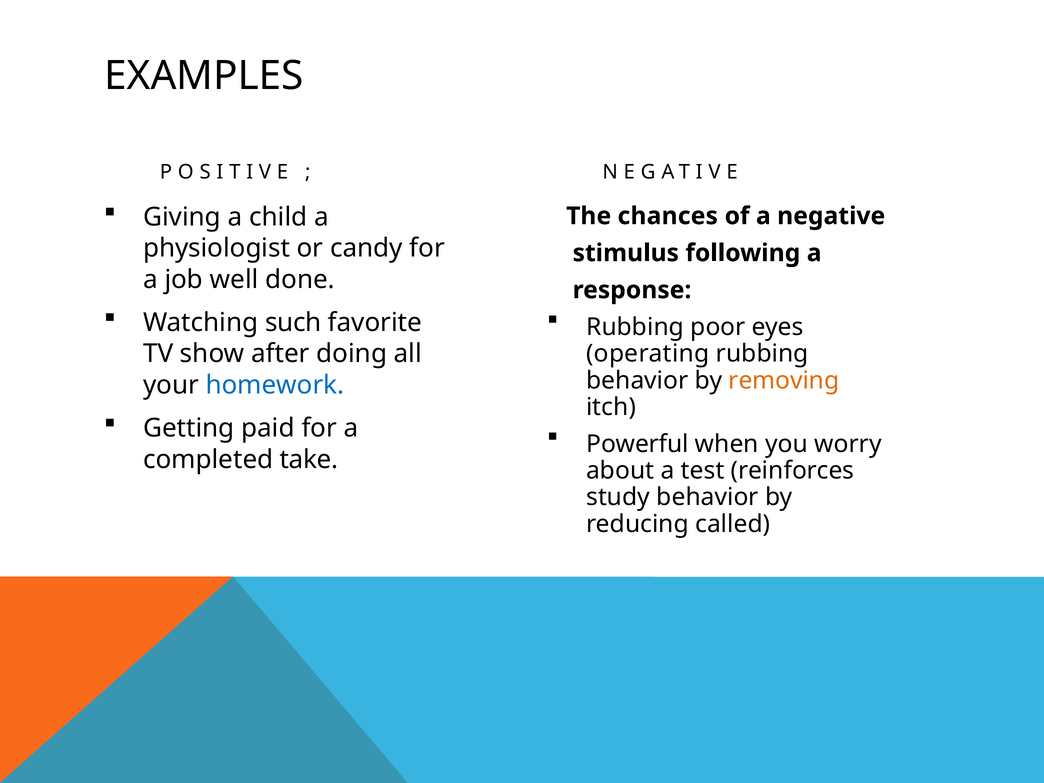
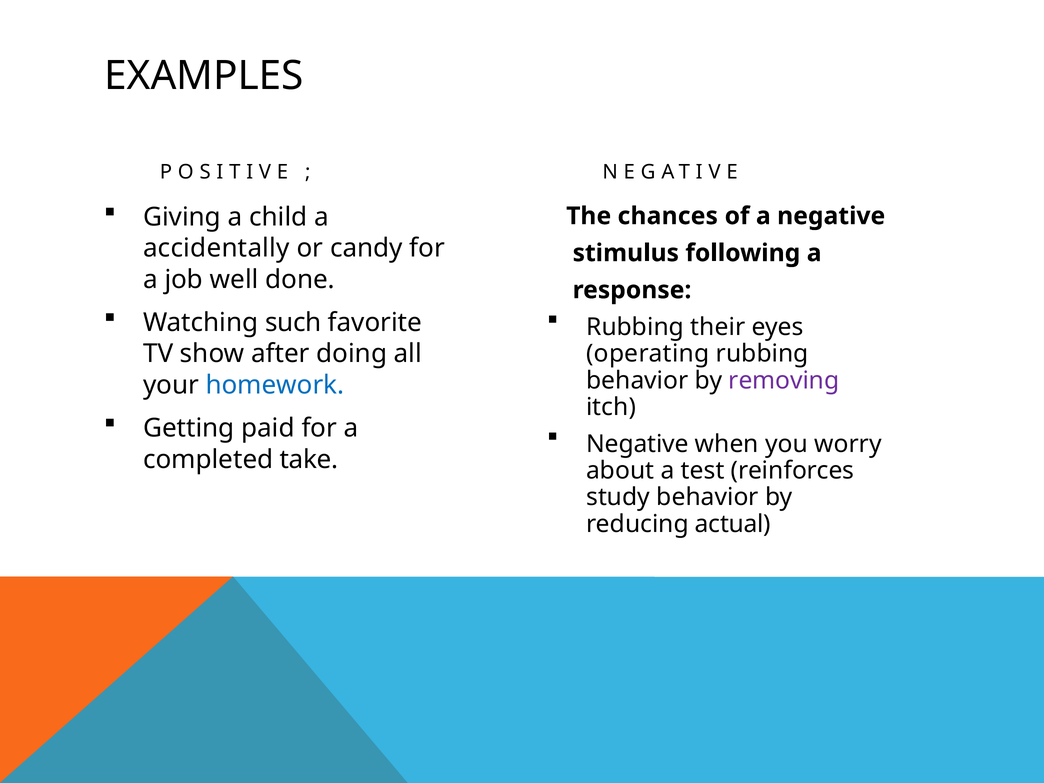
physiologist: physiologist -> accidentally
poor: poor -> their
removing colour: orange -> purple
Powerful at (637, 444): Powerful -> Negative
called: called -> actual
